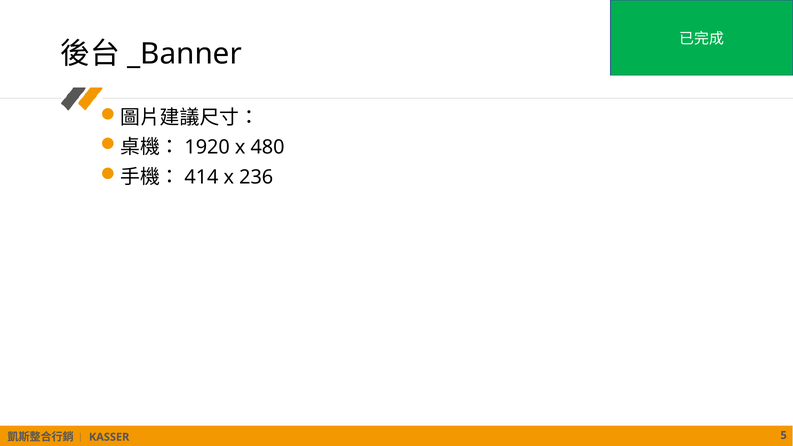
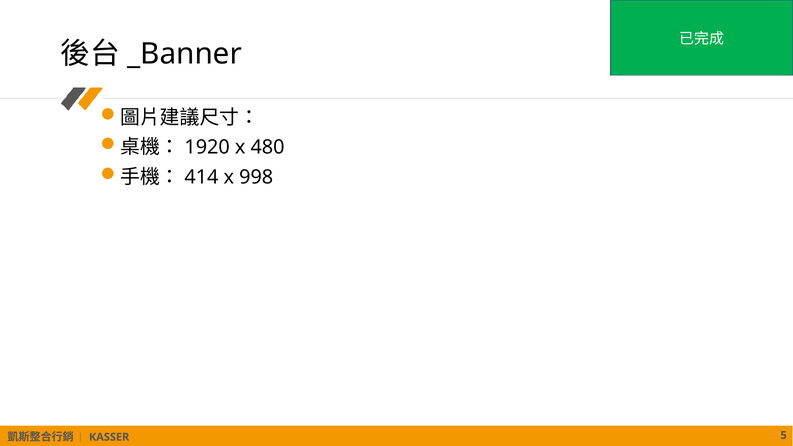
236: 236 -> 998
